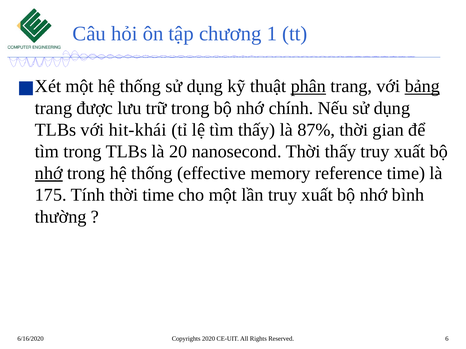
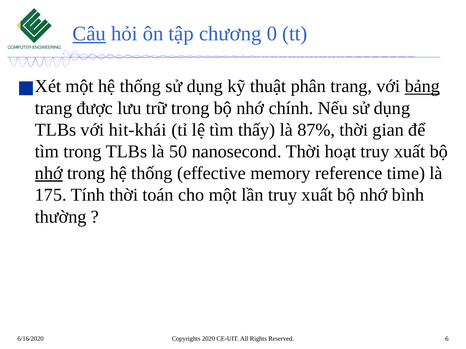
Câu underline: none -> present
1: 1 -> 0
phân underline: present -> none
20: 20 -> 50
Thời thấy: thấy -> hoạt
thời time: time -> toán
